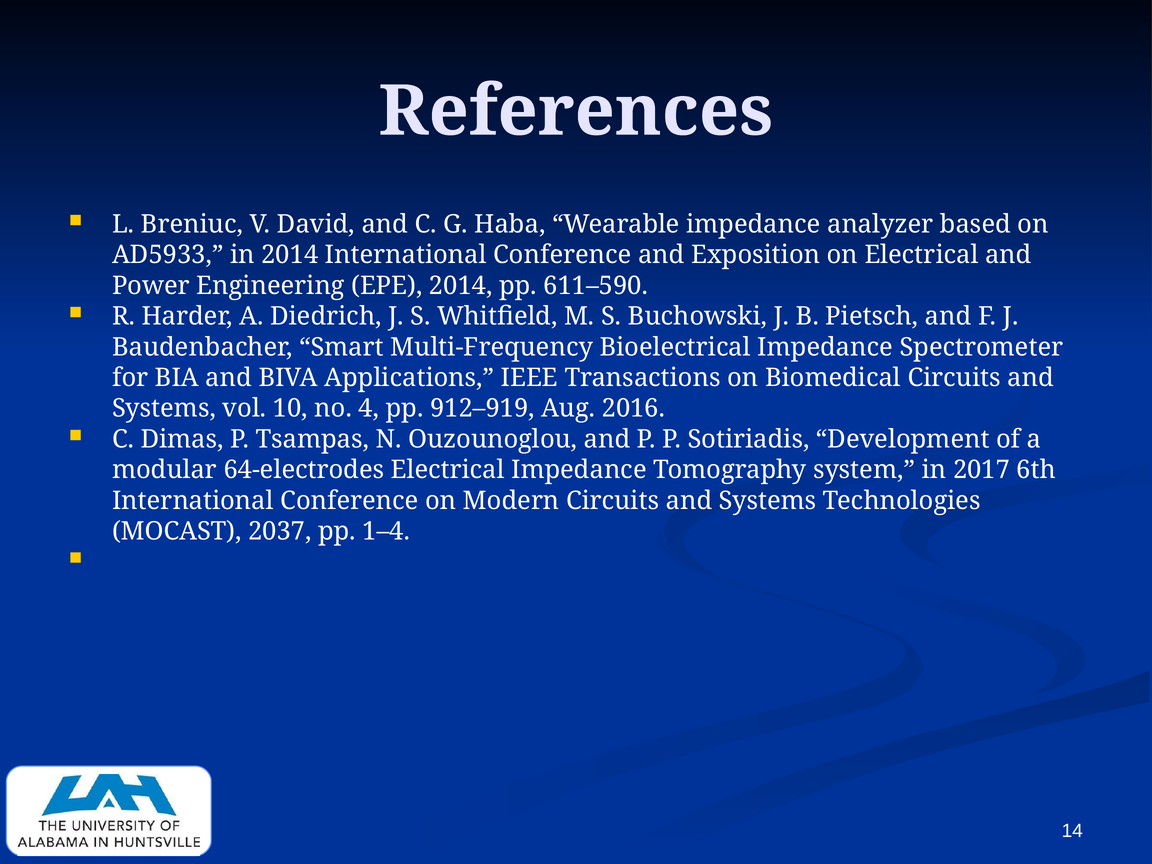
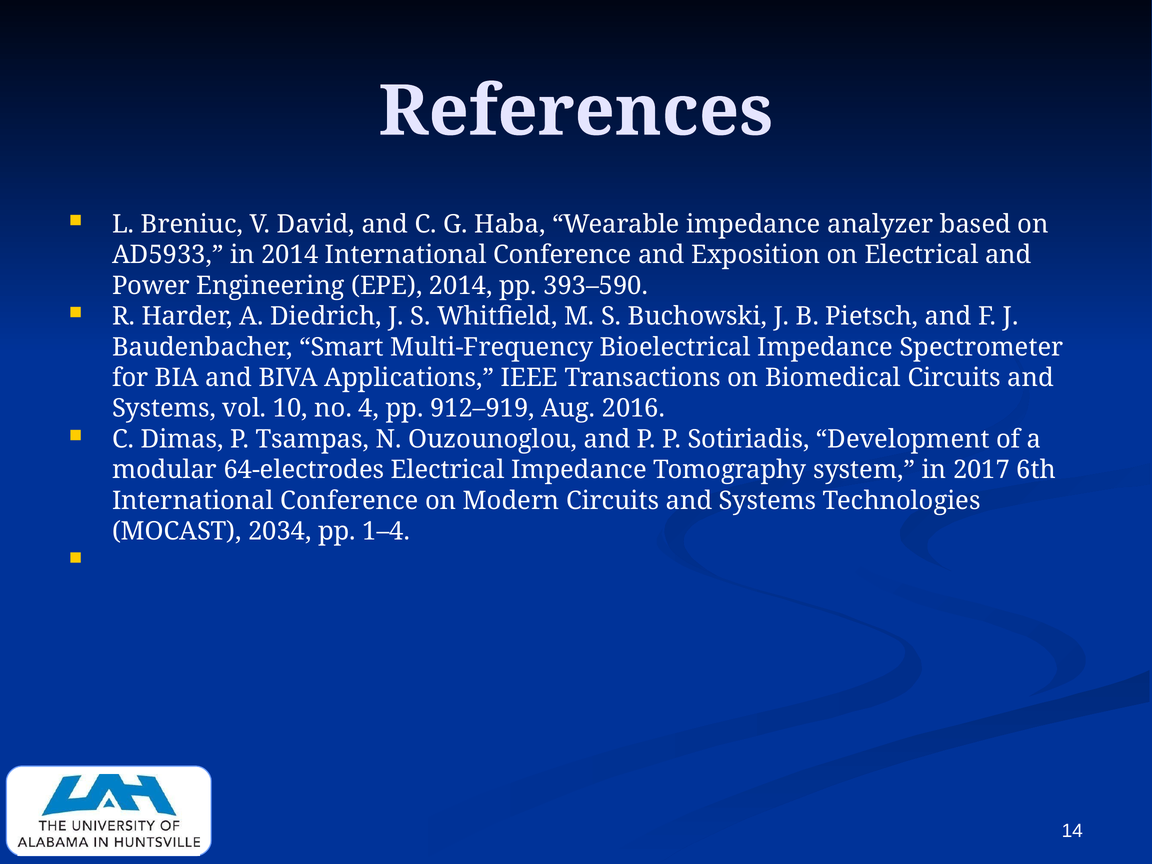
611–590: 611–590 -> 393–590
2037: 2037 -> 2034
